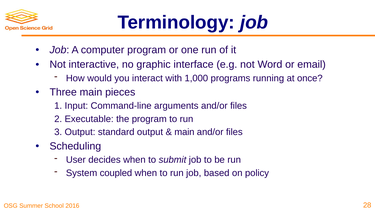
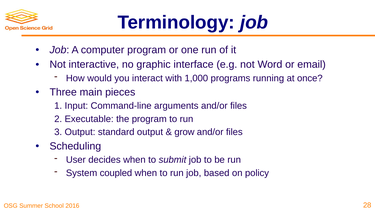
main at (184, 132): main -> grow
